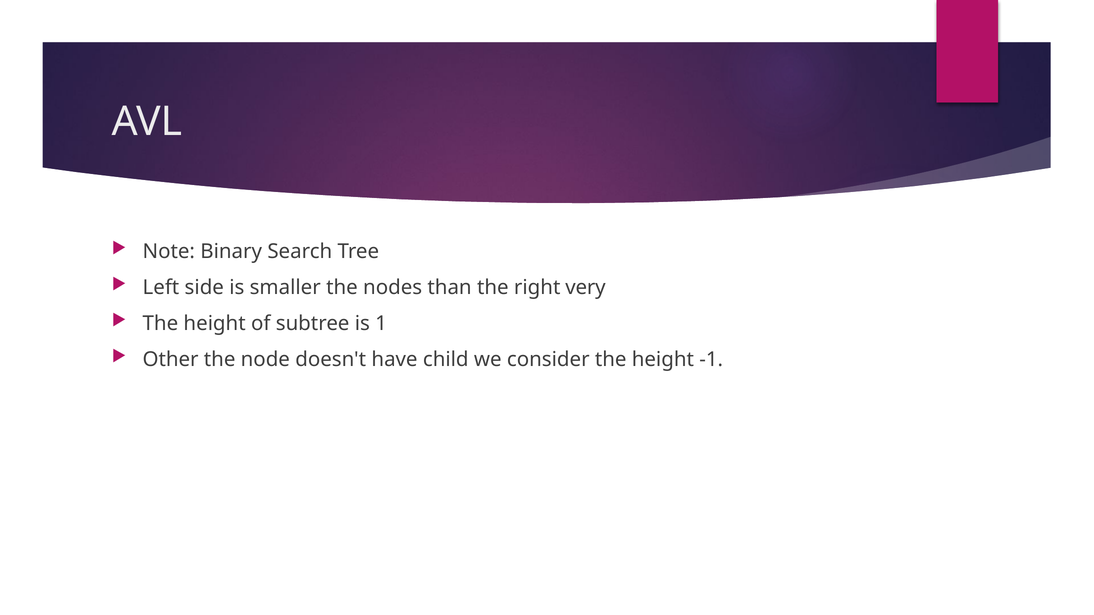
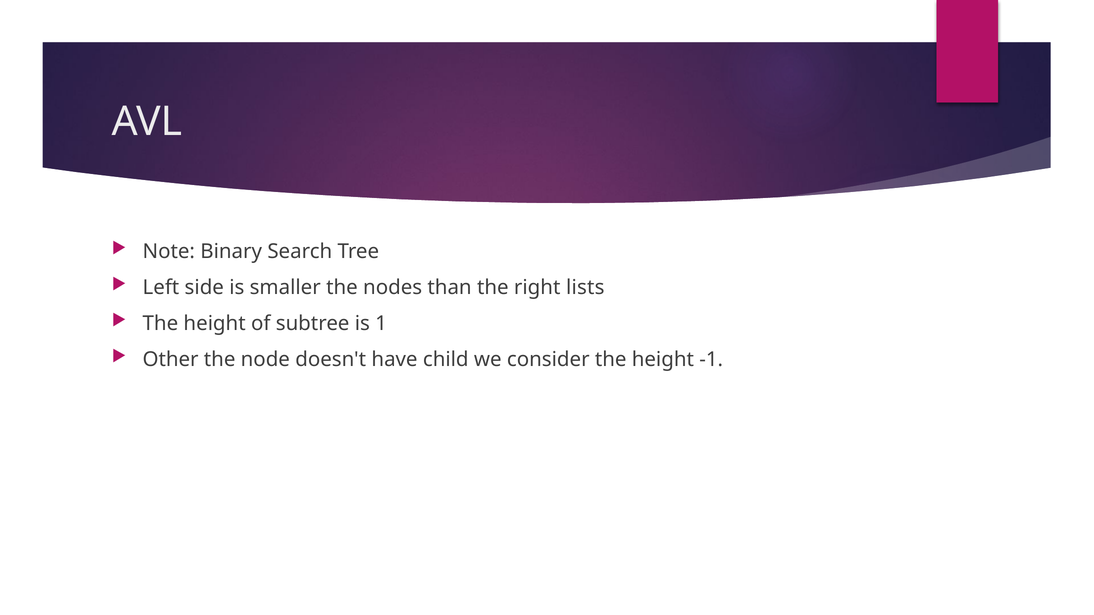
very: very -> lists
